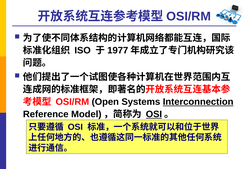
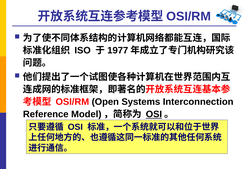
Interconnection underline: present -> none
